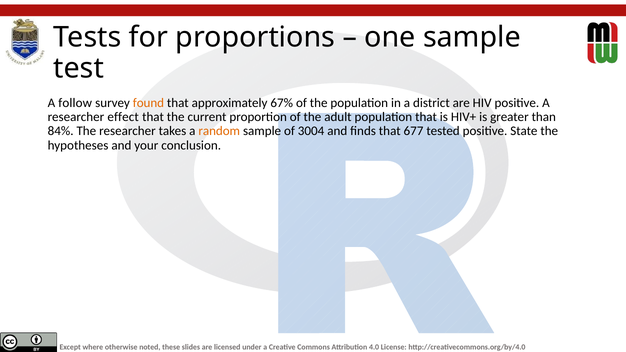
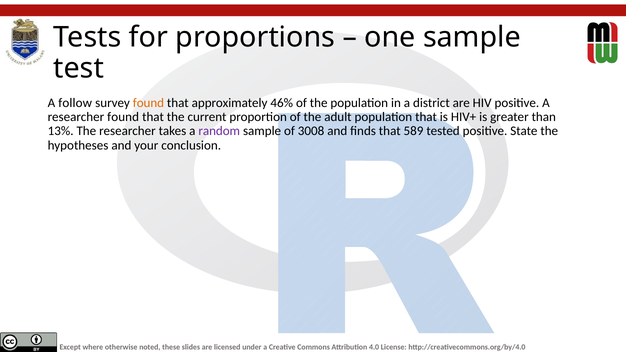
67%: 67% -> 46%
researcher effect: effect -> found
84%: 84% -> 13%
random colour: orange -> purple
3004: 3004 -> 3008
677: 677 -> 589
